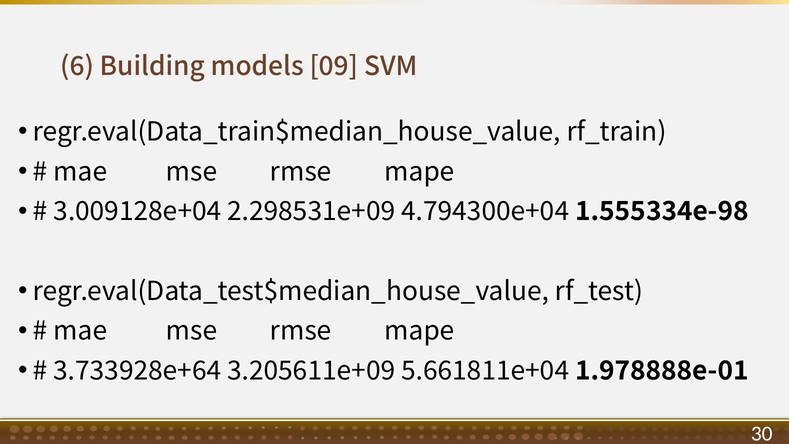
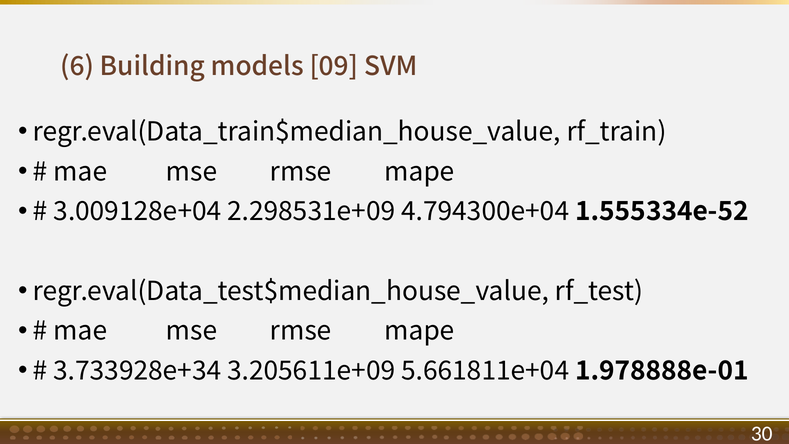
1.555334e-98: 1.555334e-98 -> 1.555334e-52
3.733928e+64: 3.733928e+64 -> 3.733928e+34
